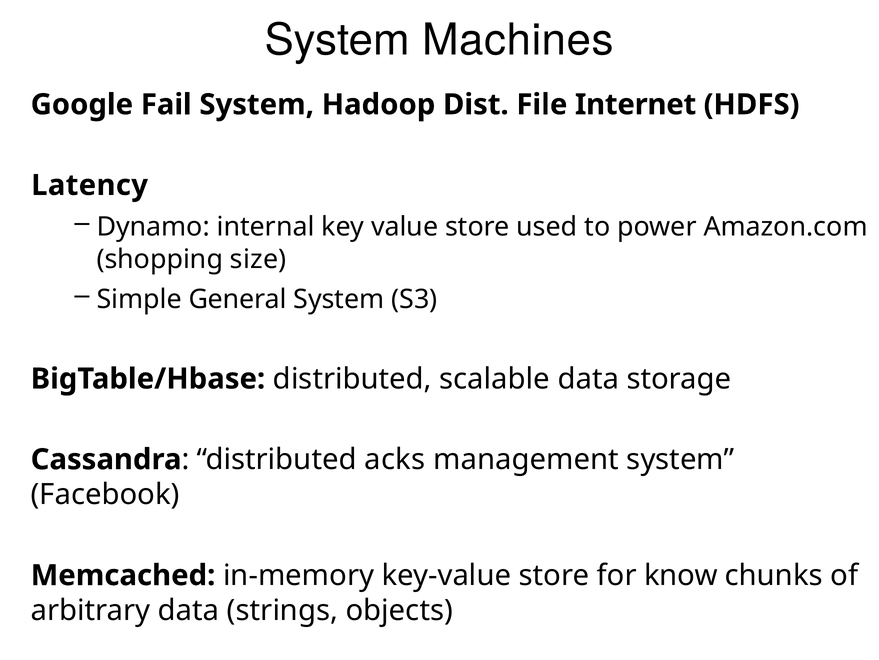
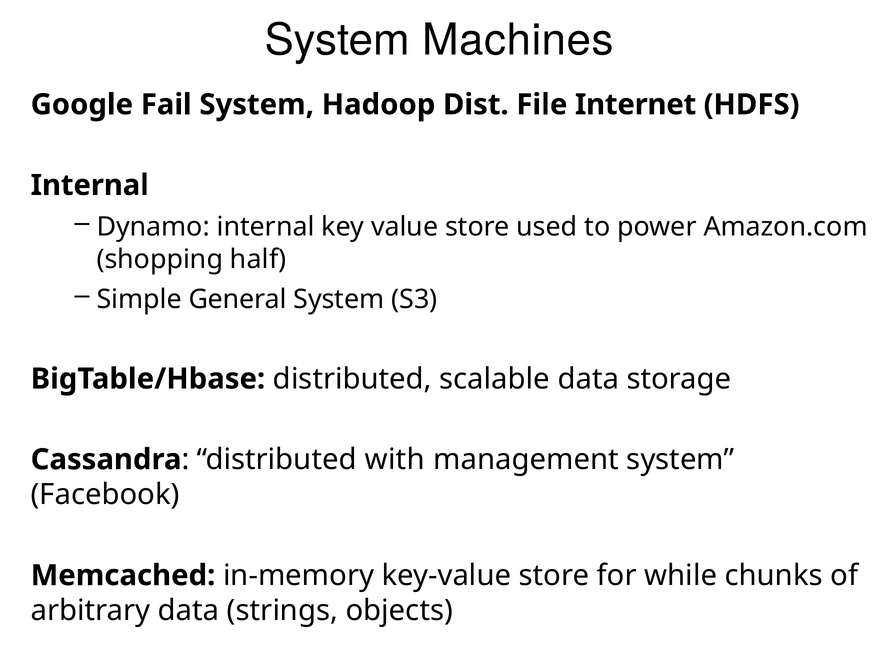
Latency at (90, 185): Latency -> Internal
size: size -> half
acks: acks -> with
know: know -> while
